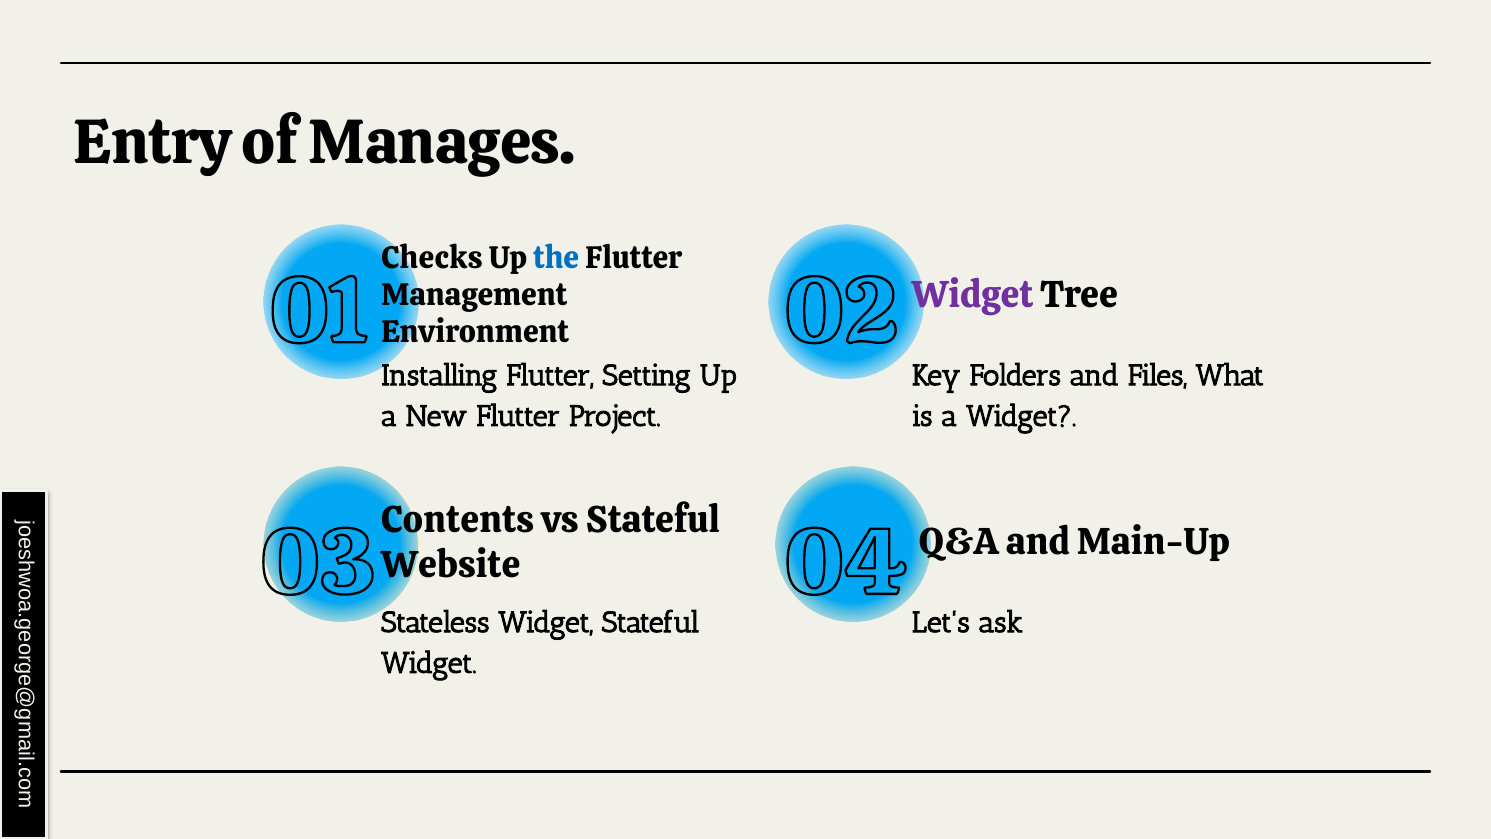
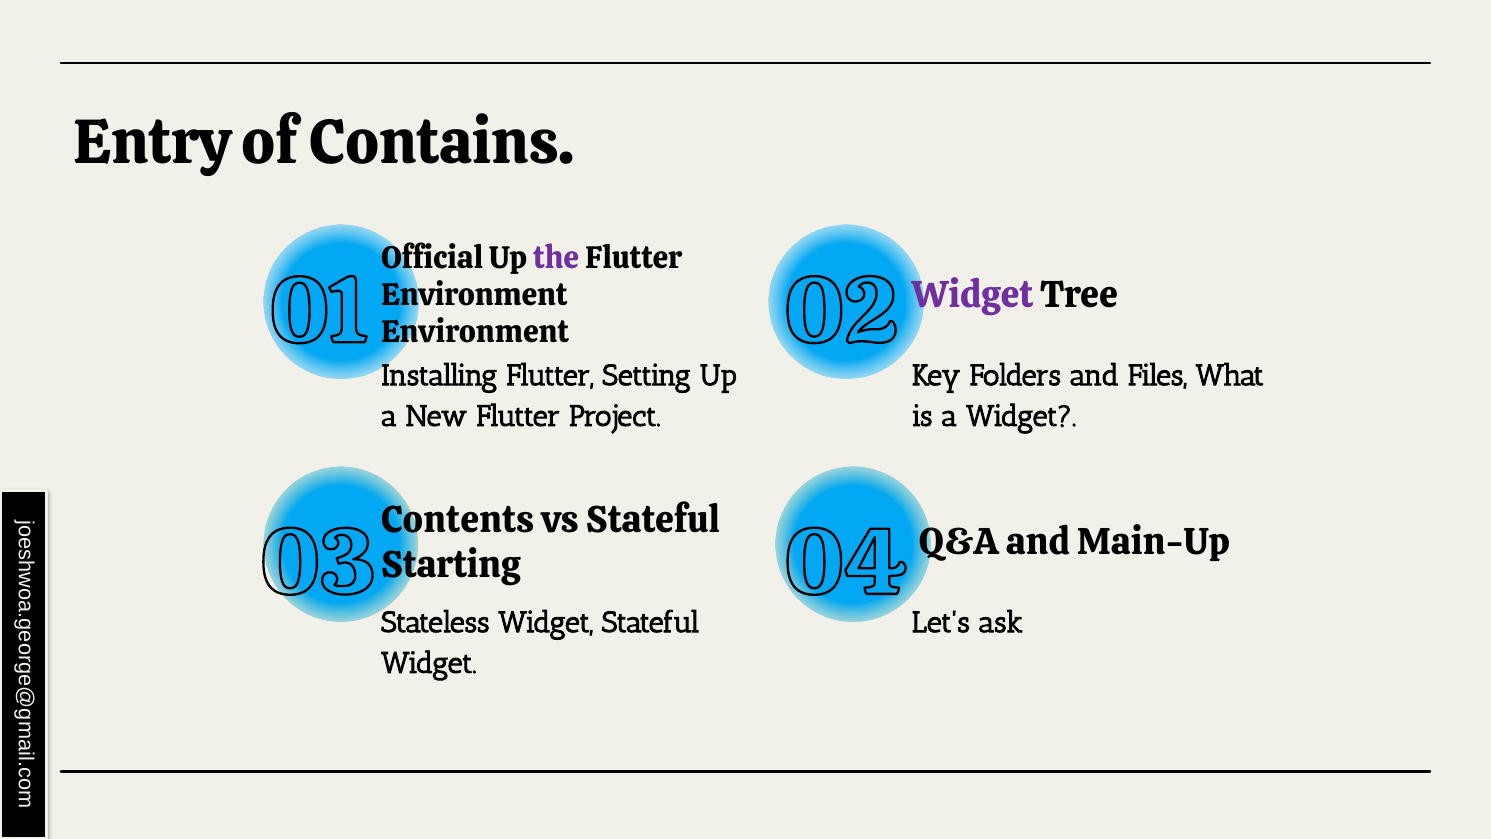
Manages: Manages -> Contains
Checks: Checks -> Official
the colour: blue -> purple
Management at (474, 295): Management -> Environment
Website: Website -> Starting
